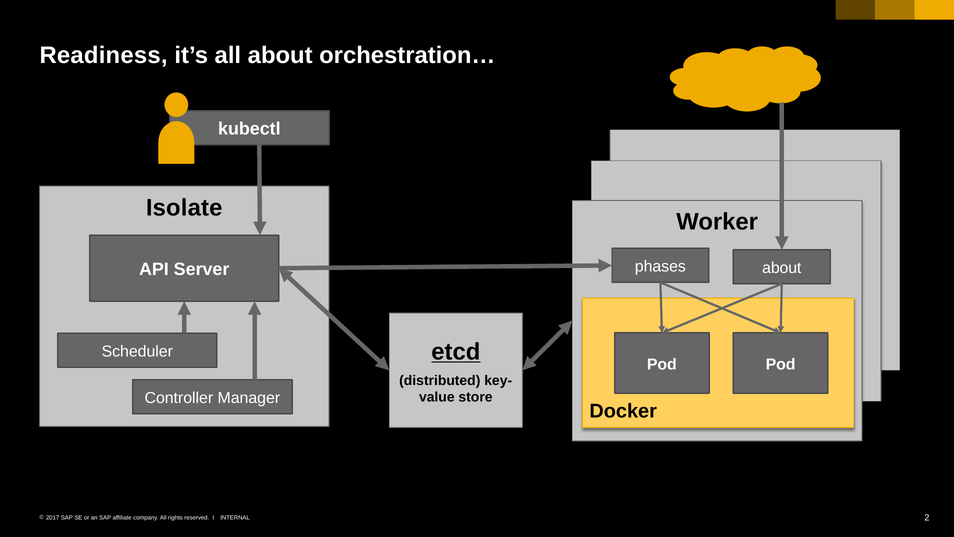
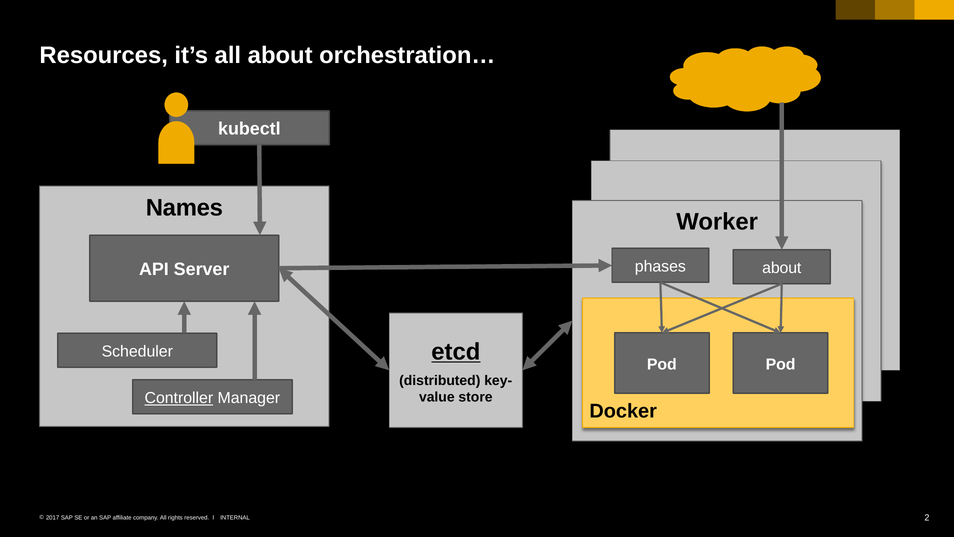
Readiness: Readiness -> Resources
Isolate: Isolate -> Names
Controller underline: none -> present
